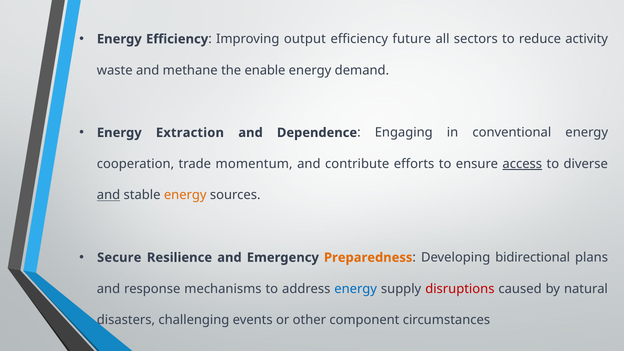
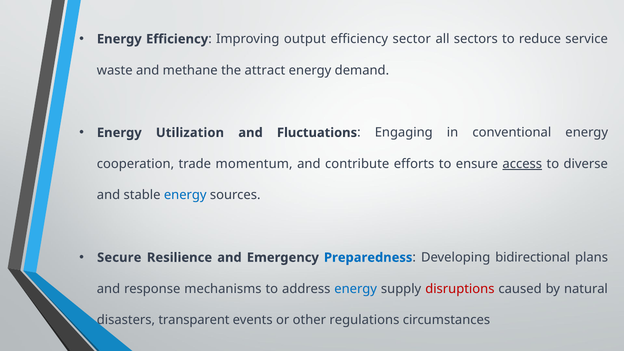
future: future -> sector
activity: activity -> service
enable: enable -> attract
Extraction: Extraction -> Utilization
Dependence: Dependence -> Fluctuations
and at (109, 195) underline: present -> none
energy at (185, 195) colour: orange -> blue
Preparedness colour: orange -> blue
challenging: challenging -> transparent
component: component -> regulations
